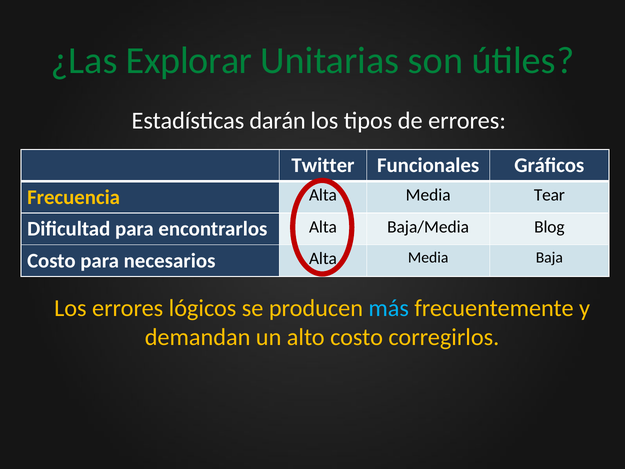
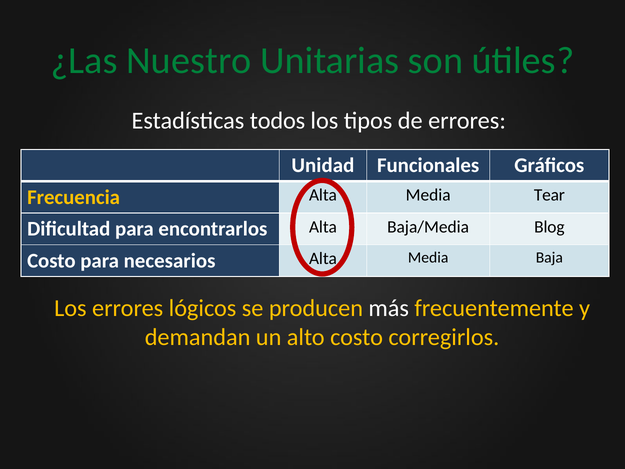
Explorar: Explorar -> Nuestro
darán: darán -> todos
Twitter: Twitter -> Unidad
más colour: light blue -> white
